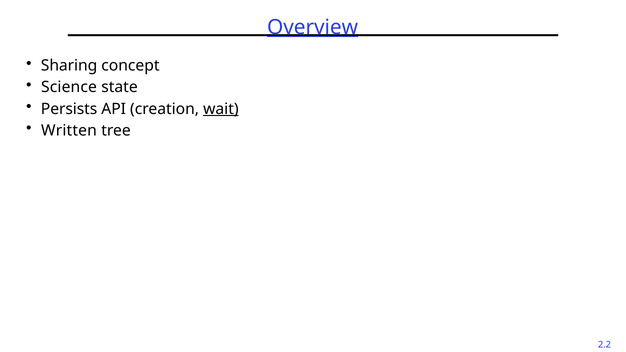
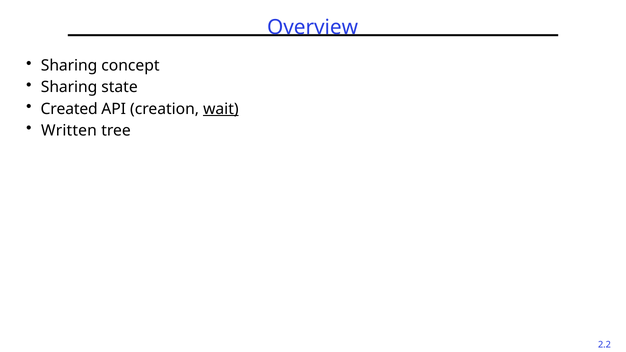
Overview underline: present -> none
Science at (69, 87): Science -> Sharing
Persists: Persists -> Created
